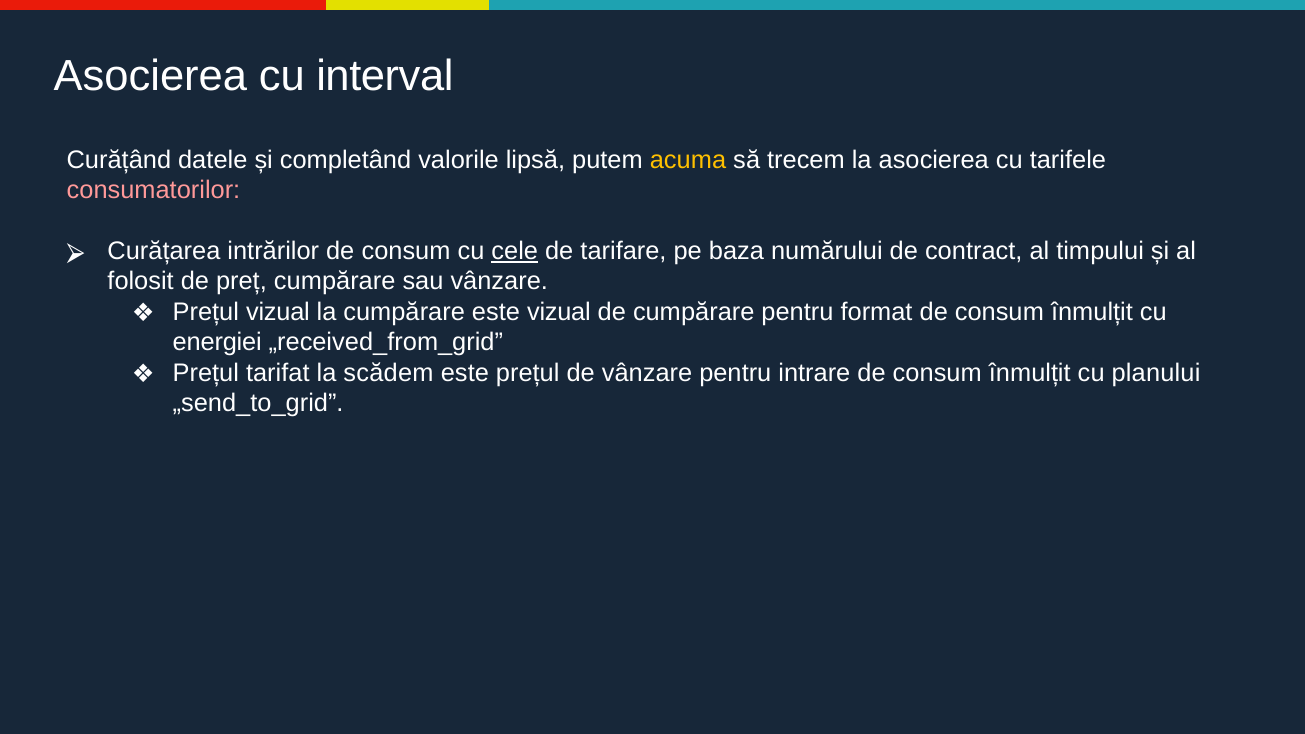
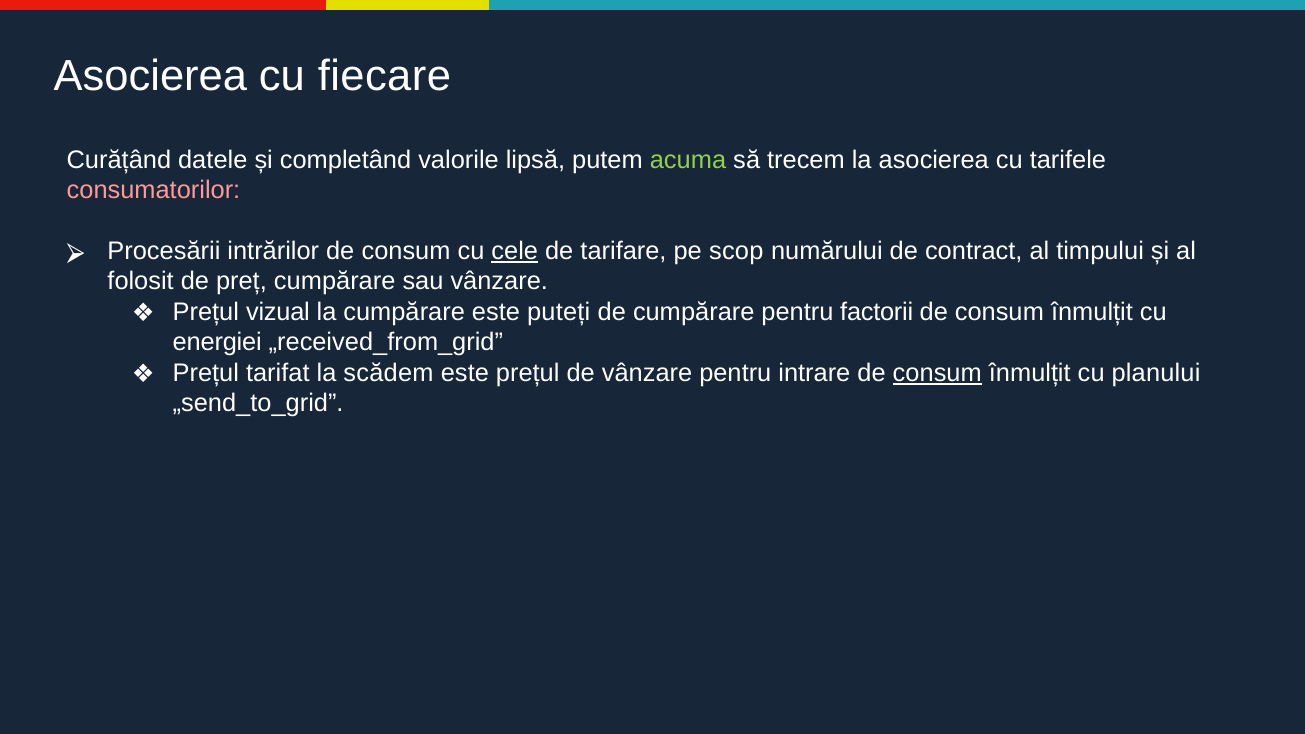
interval: interval -> fiecare
acuma colour: yellow -> light green
Curățarea: Curățarea -> Procesării
baza: baza -> scop
este vizual: vizual -> puteți
format: format -> factorii
consum at (937, 373) underline: none -> present
